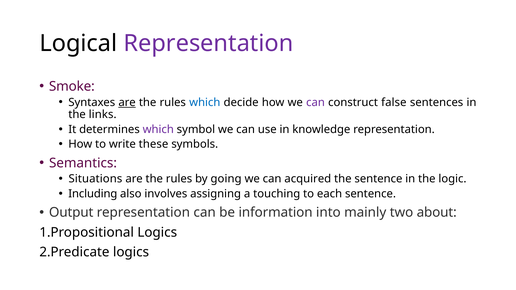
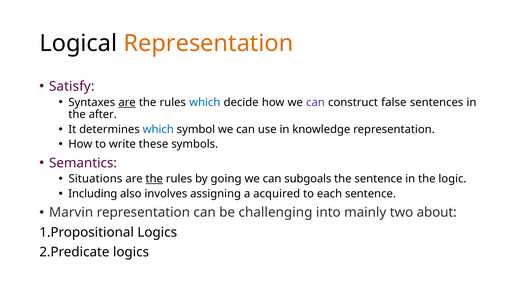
Representation at (208, 43) colour: purple -> orange
Smoke: Smoke -> Satisfy
links: links -> after
which at (158, 129) colour: purple -> blue
the at (154, 179) underline: none -> present
acquired: acquired -> subgoals
touching: touching -> acquired
Output: Output -> Marvin
information: information -> challenging
